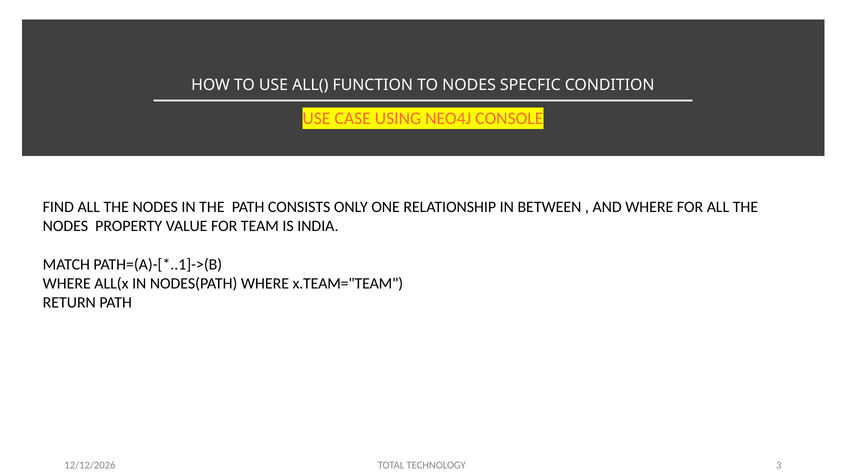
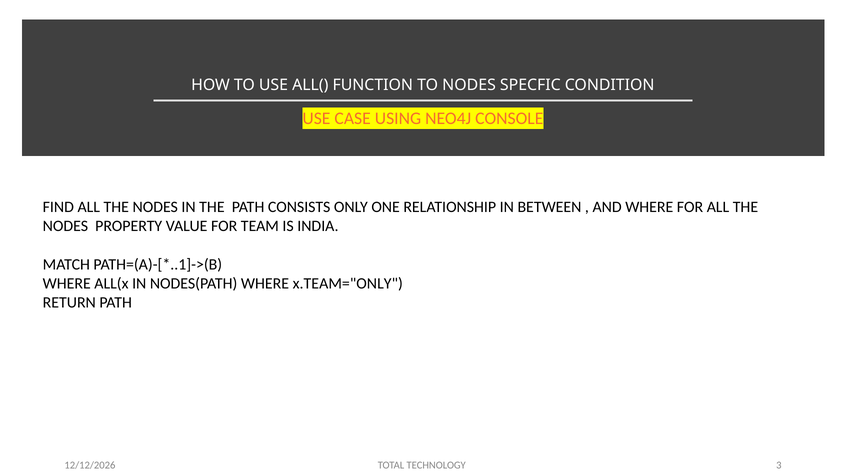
x.TEAM="TEAM: x.TEAM="TEAM -> x.TEAM="ONLY
